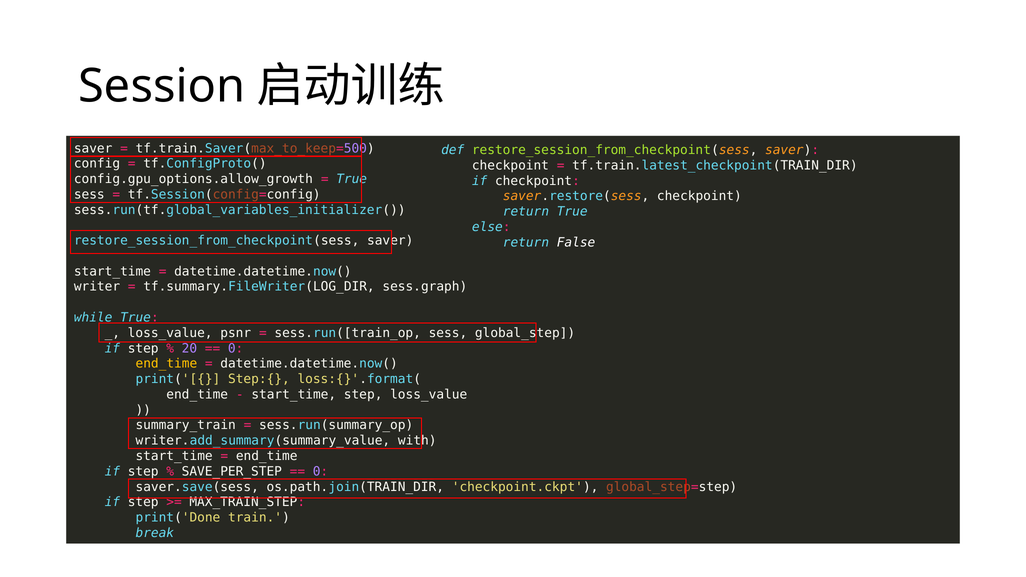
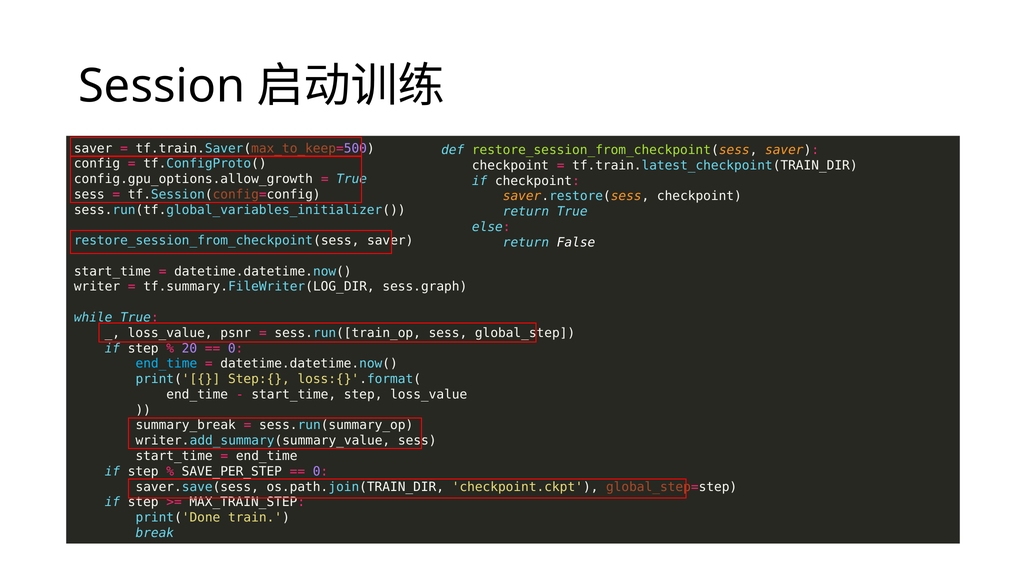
end_time at (166, 364) colour: yellow -> light blue
summary_train: summary_train -> summary_break
writer.add_summary(summary_value with: with -> sess
